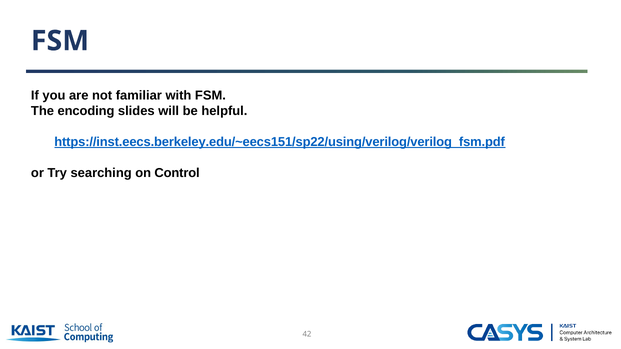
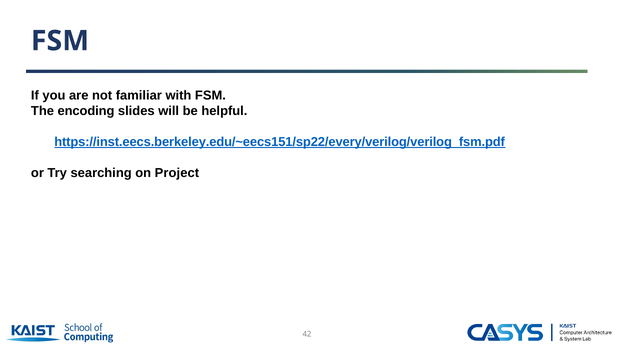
https://inst.eecs.berkeley.edu/~eecs151/sp22/using/verilog/verilog_fsm.pdf: https://inst.eecs.berkeley.edu/~eecs151/sp22/using/verilog/verilog_fsm.pdf -> https://inst.eecs.berkeley.edu/~eecs151/sp22/every/verilog/verilog_fsm.pdf
Control: Control -> Project
